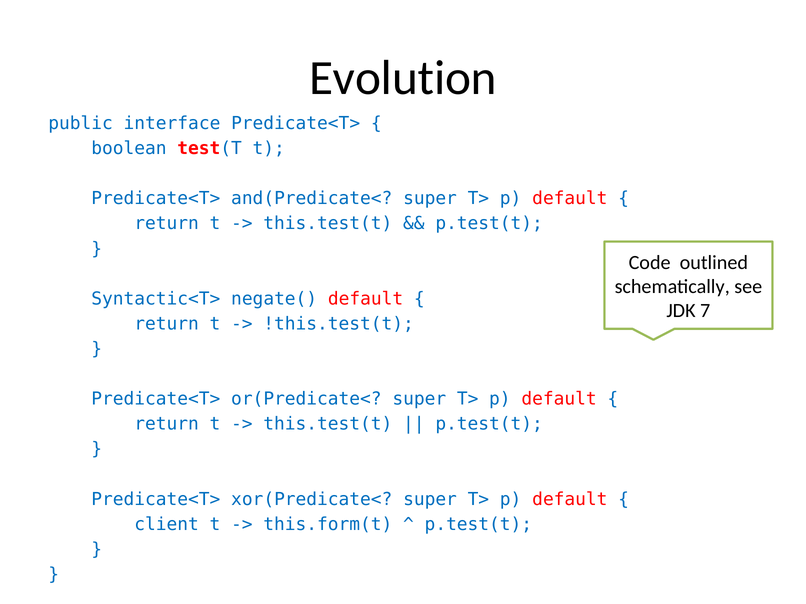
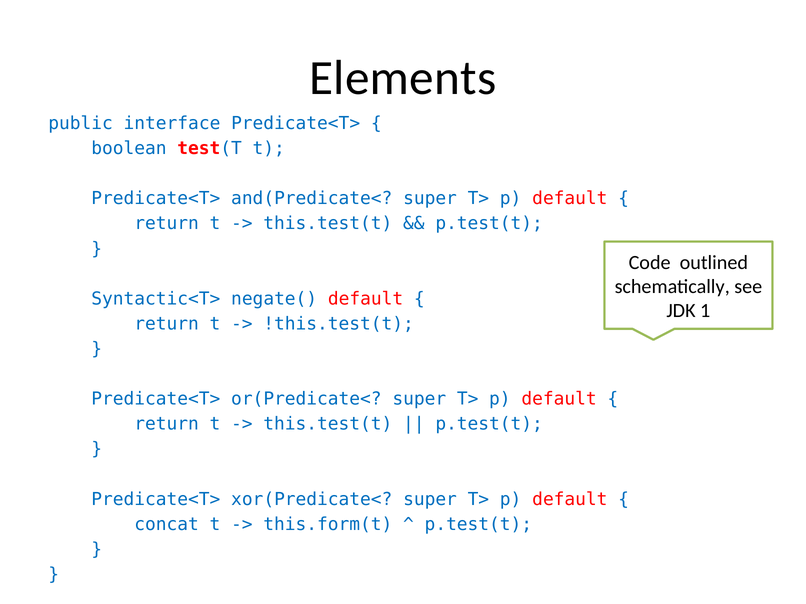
Evolution: Evolution -> Elements
7: 7 -> 1
client: client -> concat
